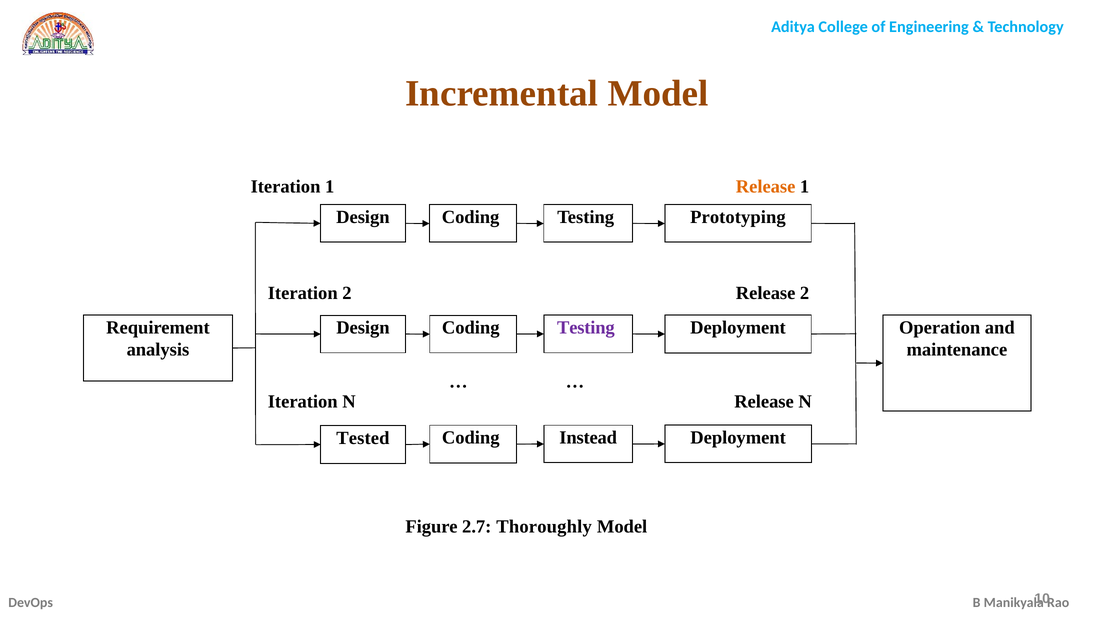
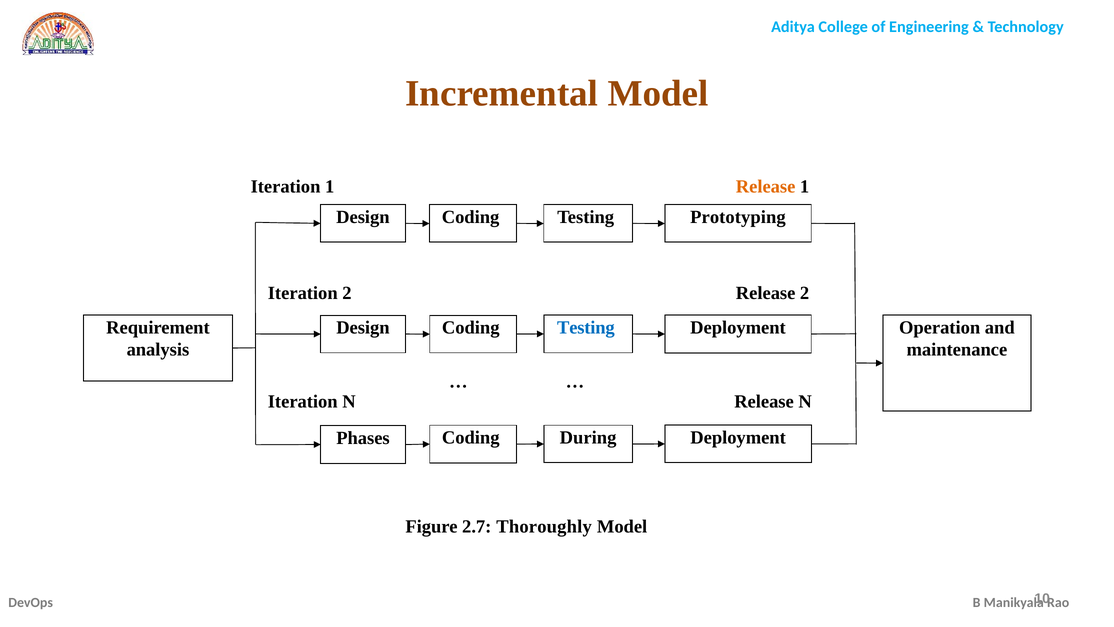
Testing at (586, 327) colour: purple -> blue
Instead: Instead -> During
Tested: Tested -> Phases
